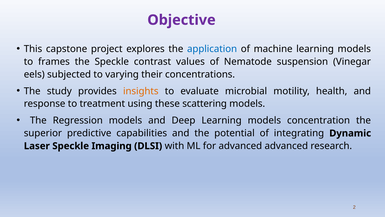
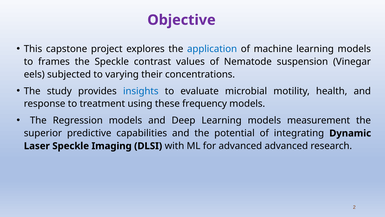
insights colour: orange -> blue
scattering: scattering -> frequency
concentration: concentration -> measurement
